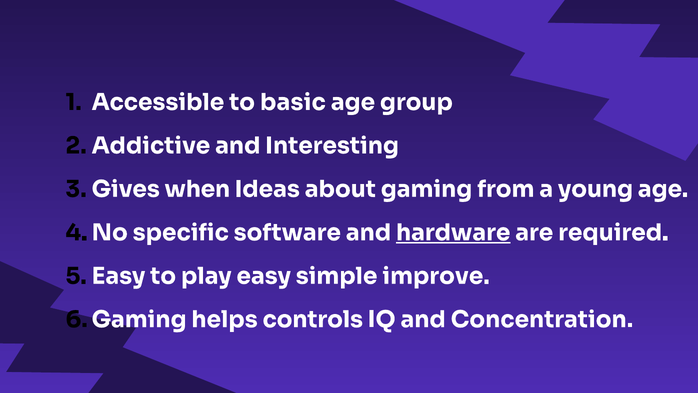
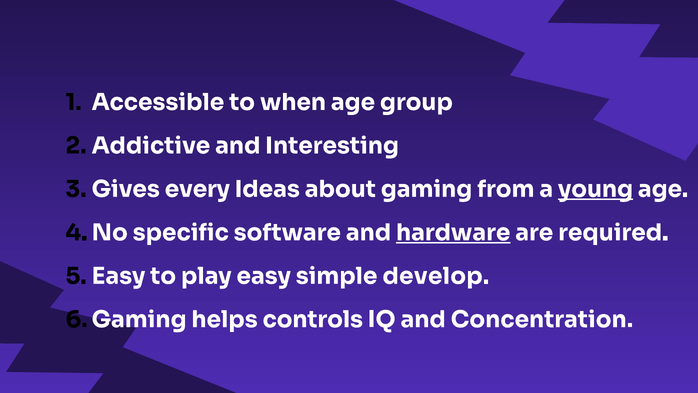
basic: basic -> when
when: when -> every
young underline: none -> present
improve: improve -> develop
